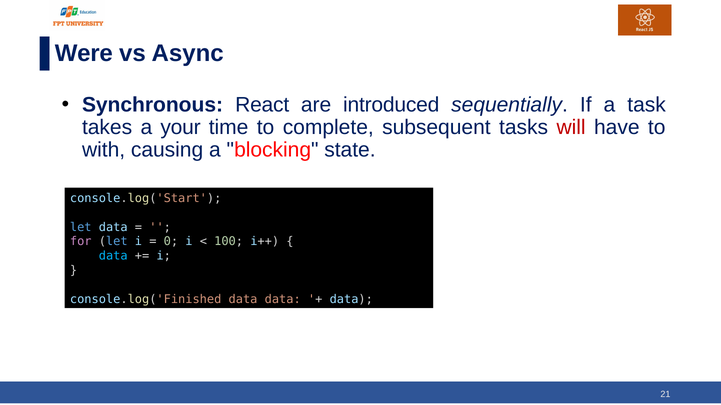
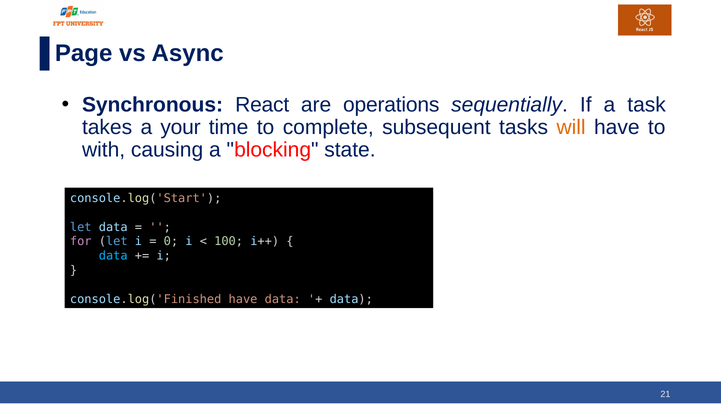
Were: Were -> Page
introduced: introduced -> operations
will colour: red -> orange
console.log('Finished data: data -> have
